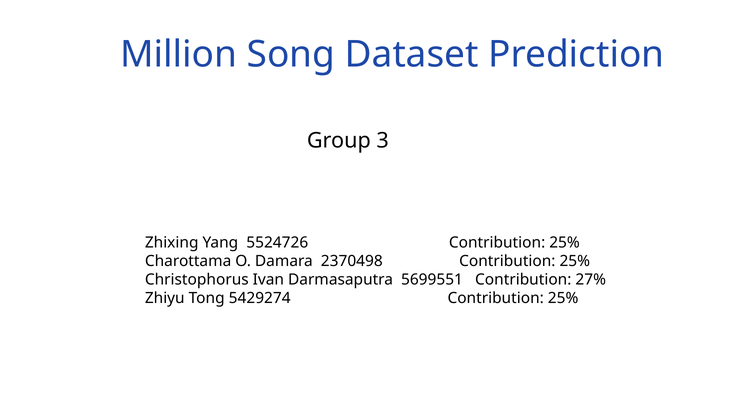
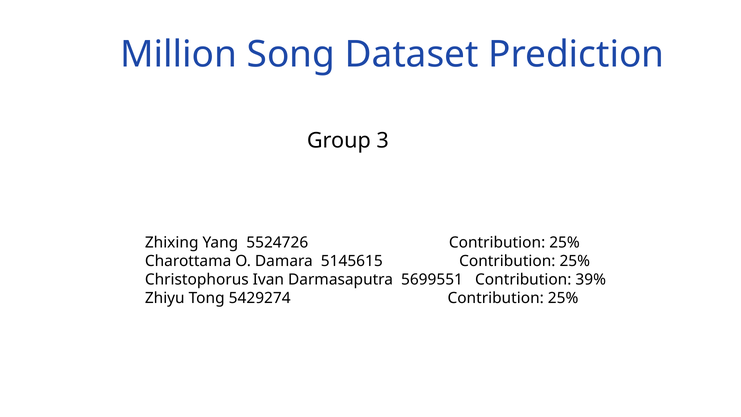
2370498: 2370498 -> 5145615
27%: 27% -> 39%
